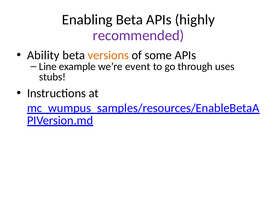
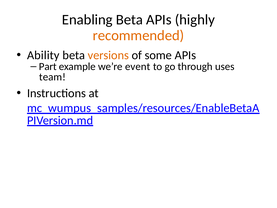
recommended colour: purple -> orange
Line: Line -> Part
stubs: stubs -> team
